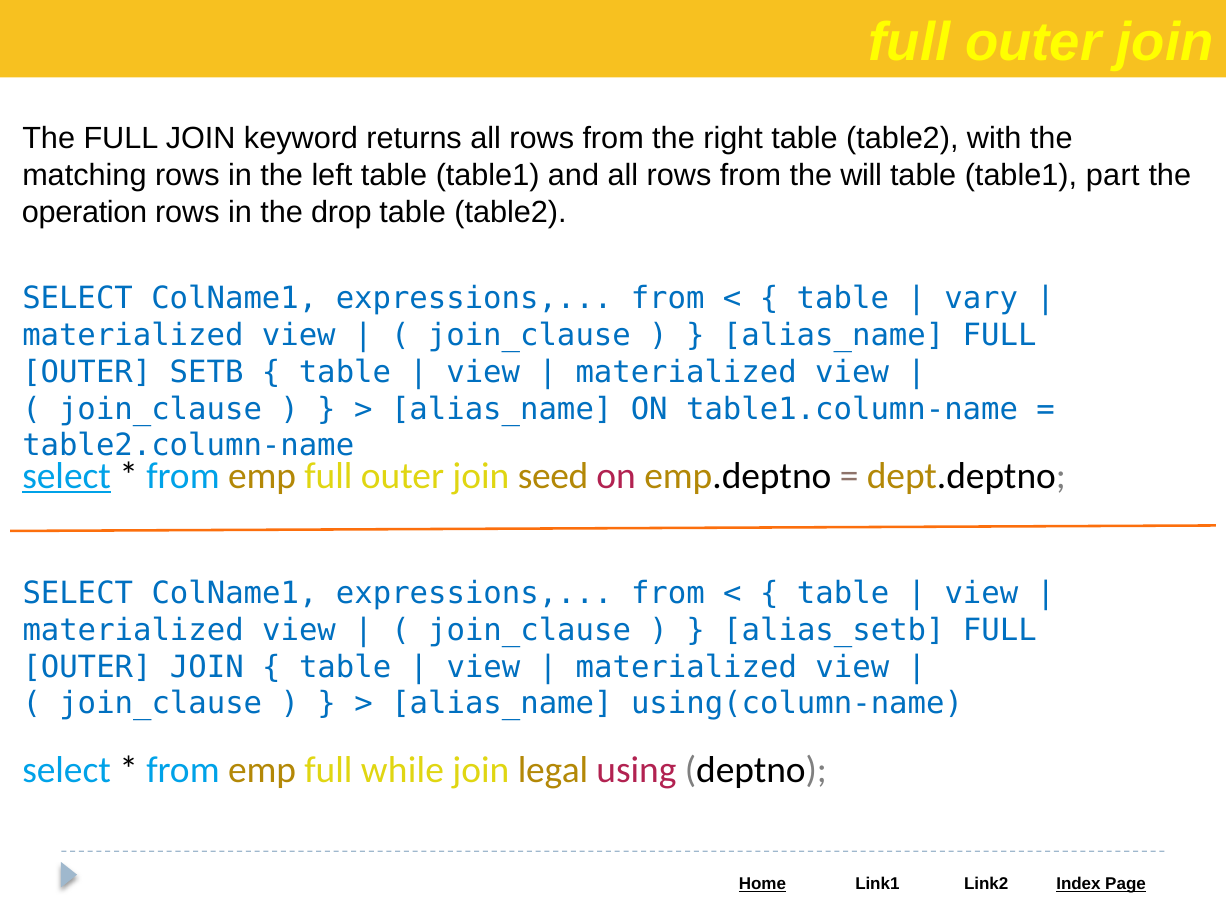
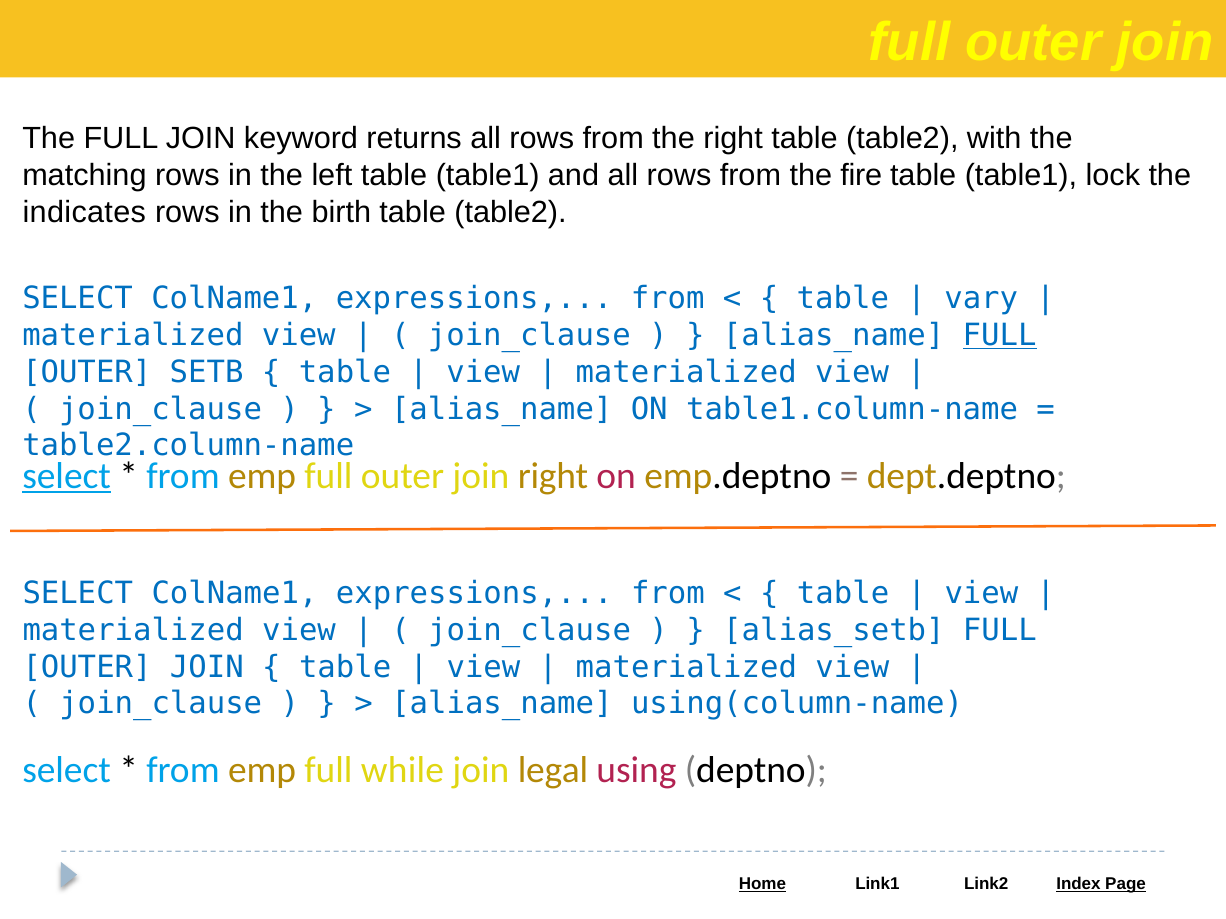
will: will -> fire
part: part -> lock
operation: operation -> indicates
drop: drop -> birth
FULL at (1000, 336) underline: none -> present
join seed: seed -> right
